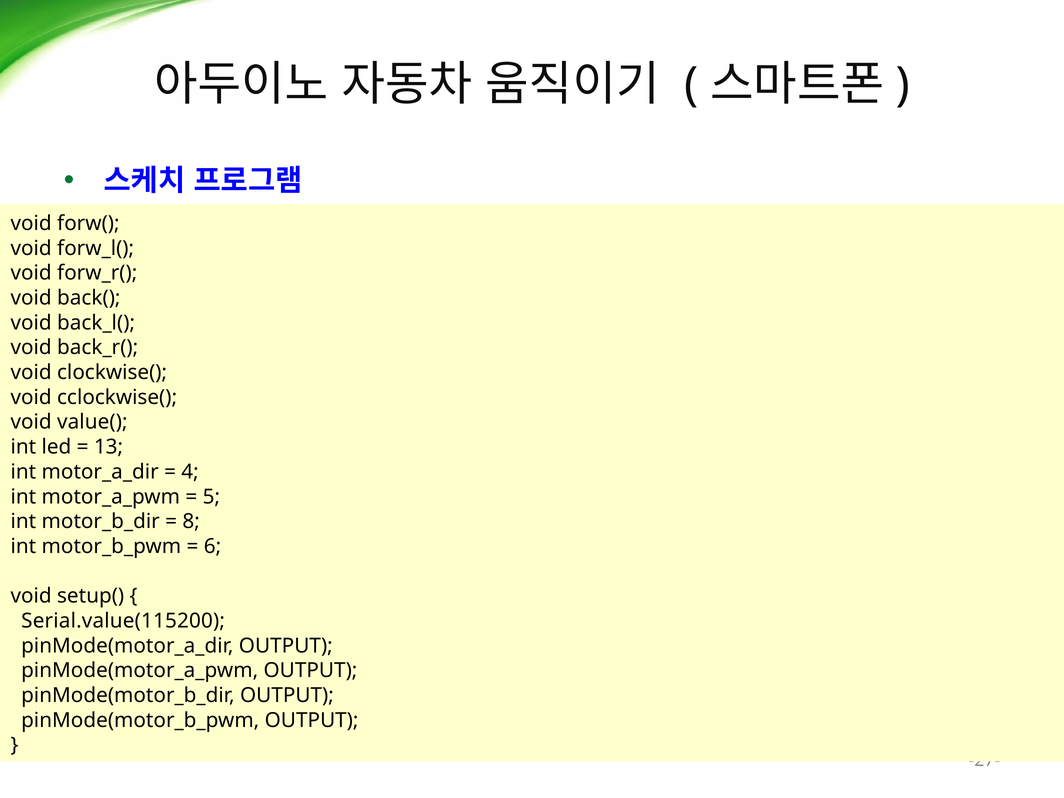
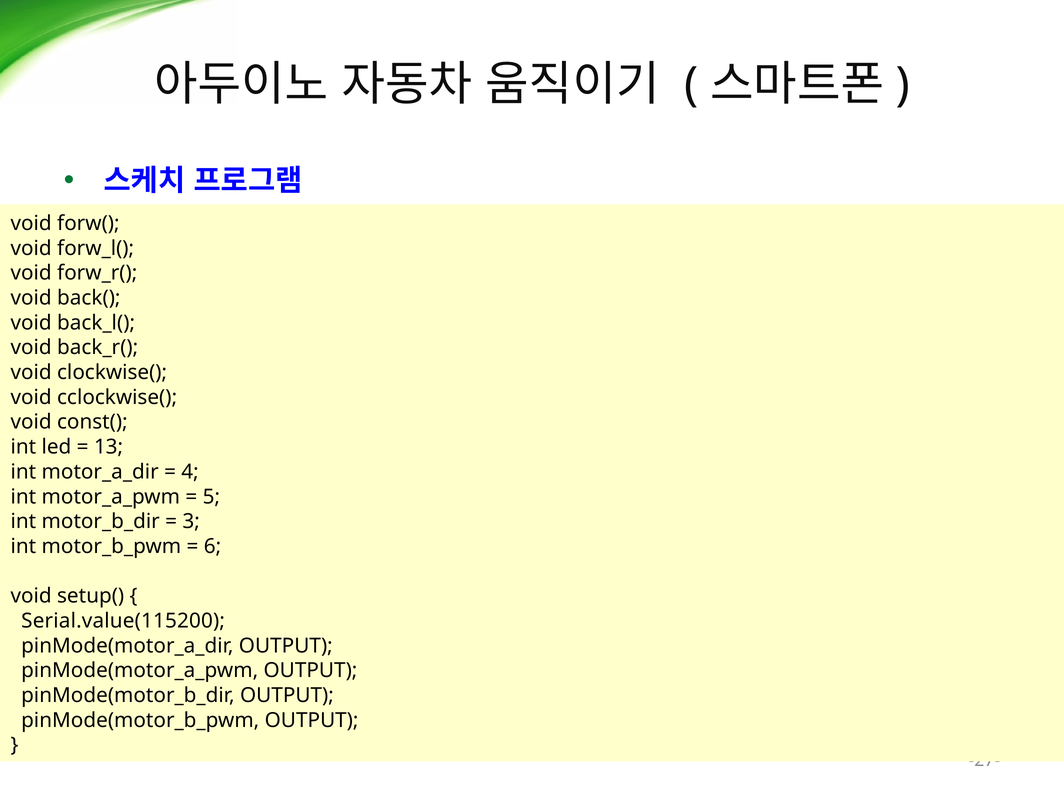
value(: value( -> const(
8: 8 -> 3
